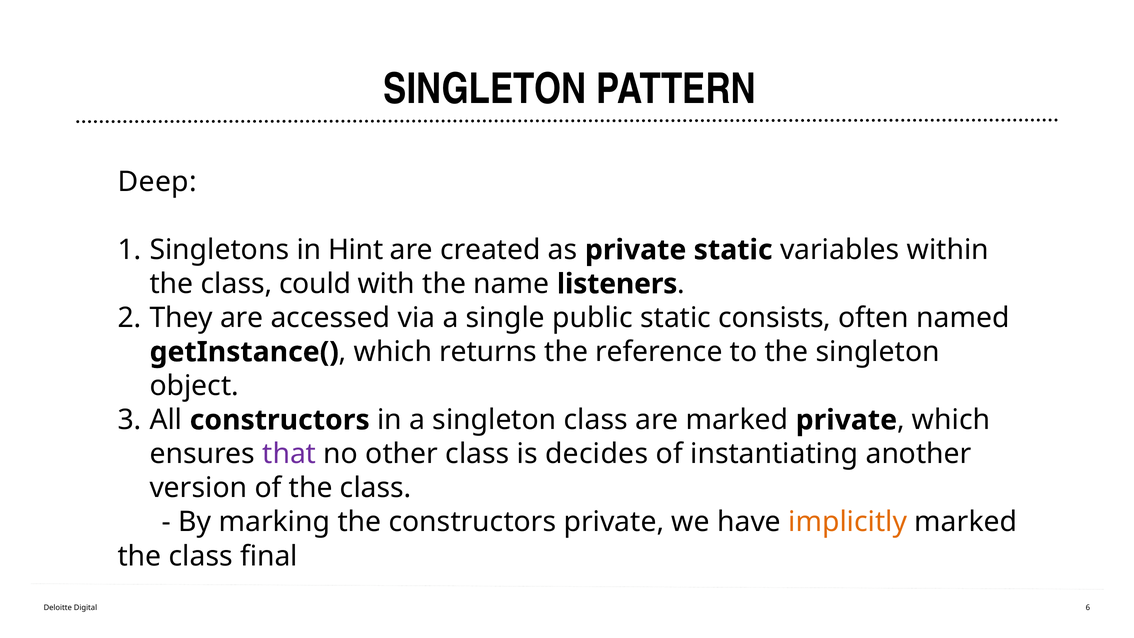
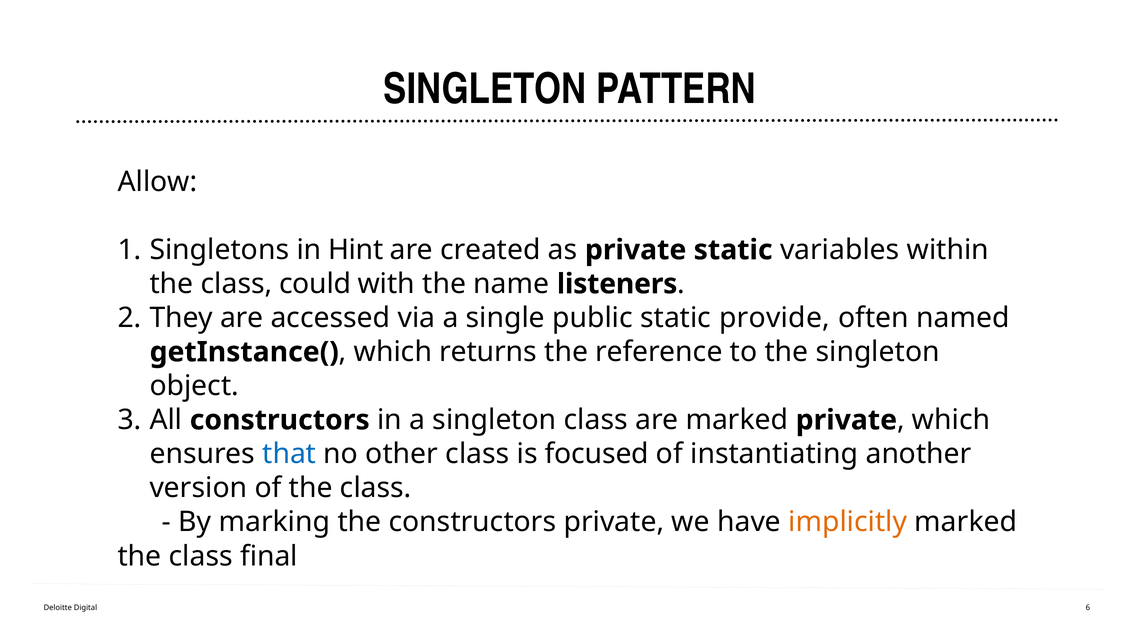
Deep: Deep -> Allow
consists: consists -> provide
that colour: purple -> blue
decides: decides -> focused
